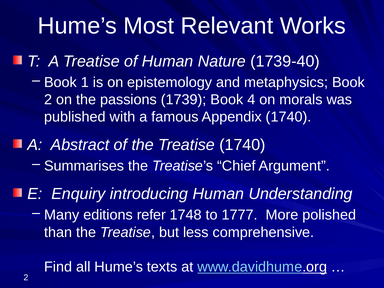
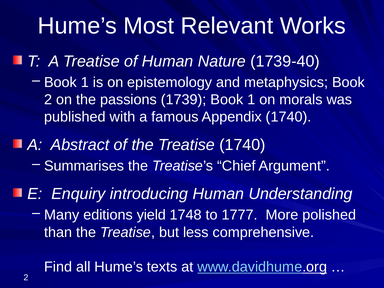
1739 Book 4: 4 -> 1
refer: refer -> yield
